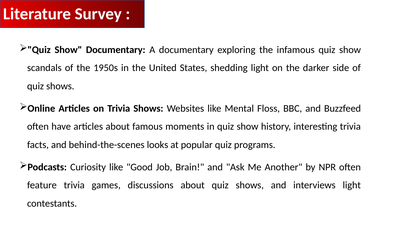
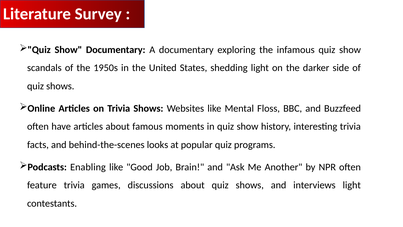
Curiosity: Curiosity -> Enabling
